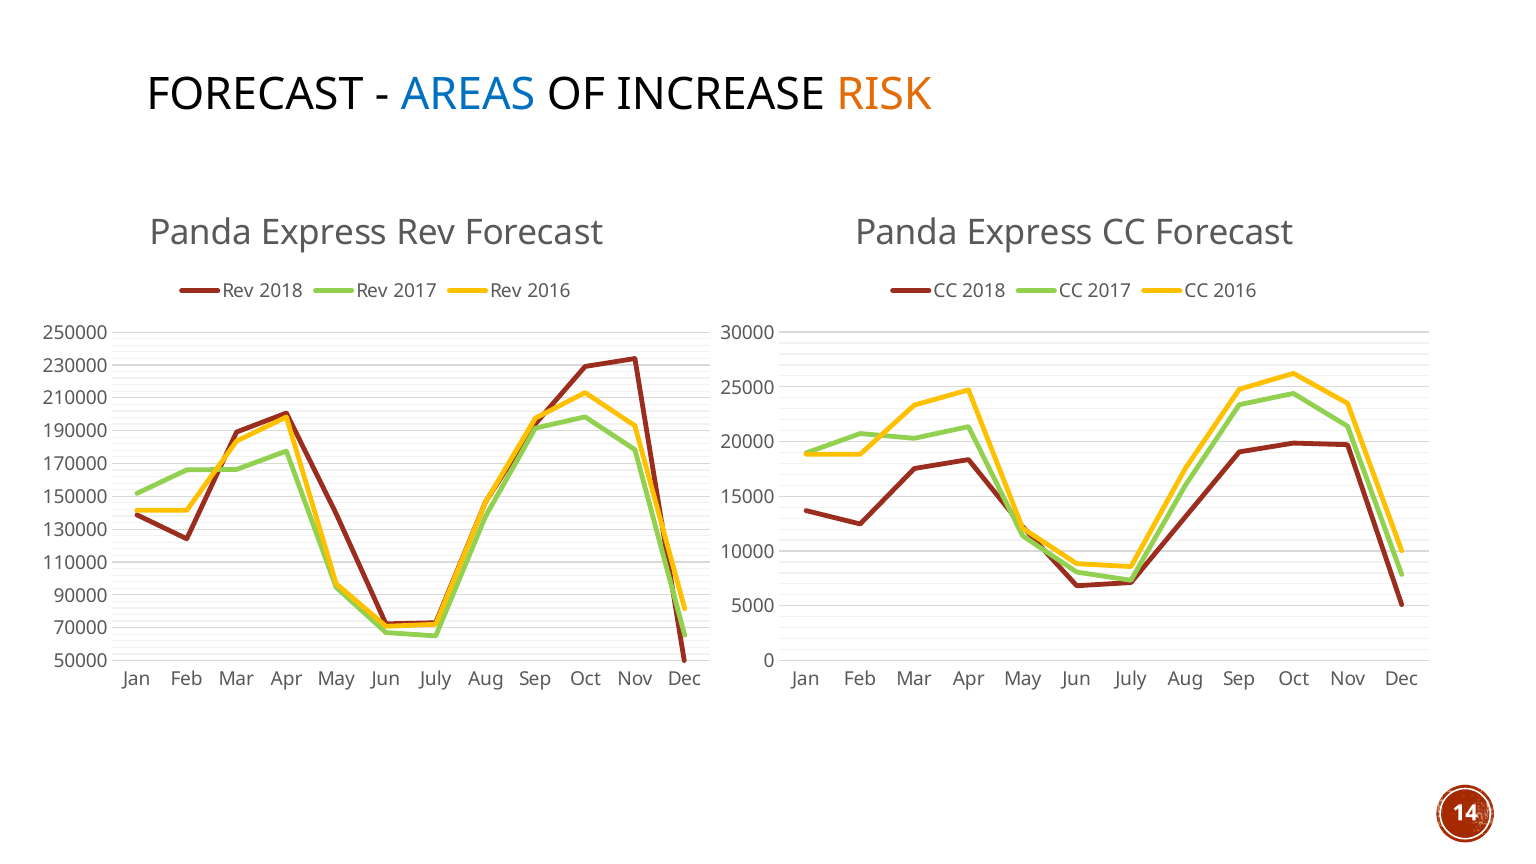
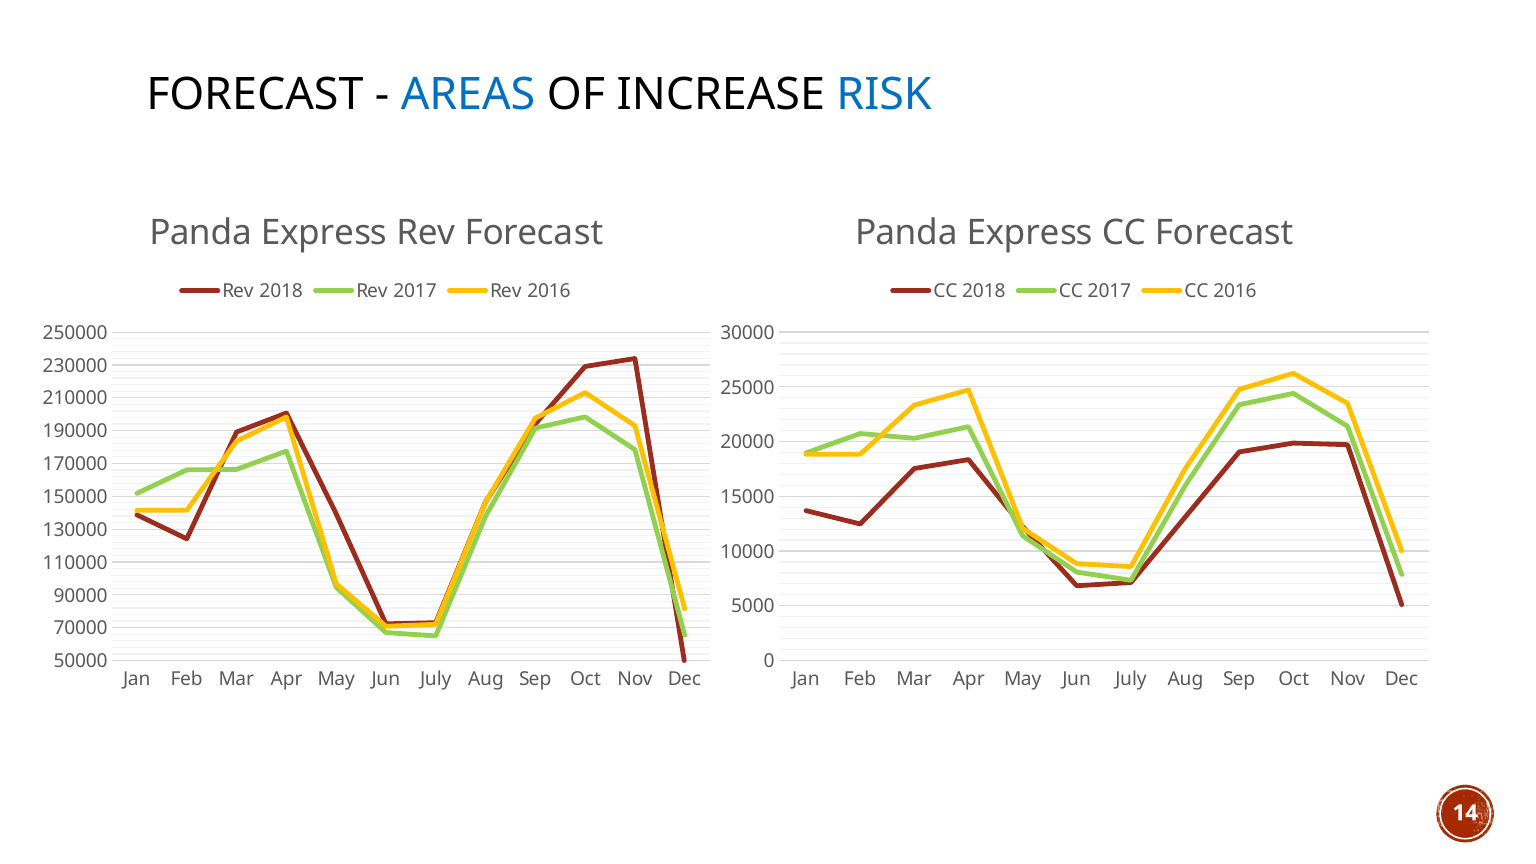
RISK colour: orange -> blue
